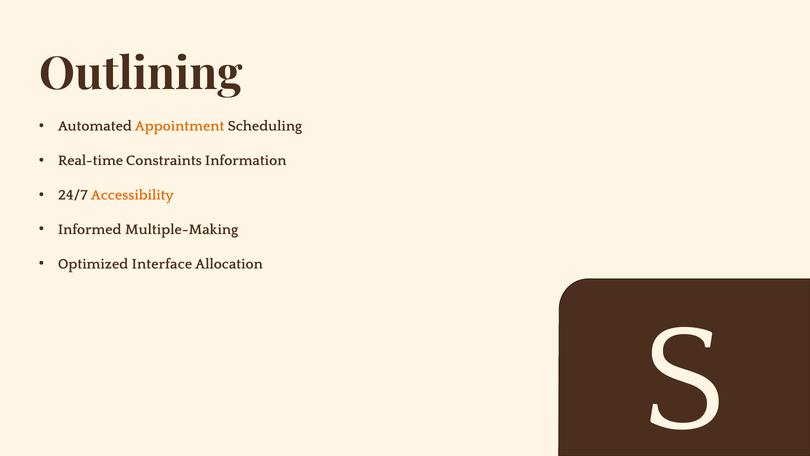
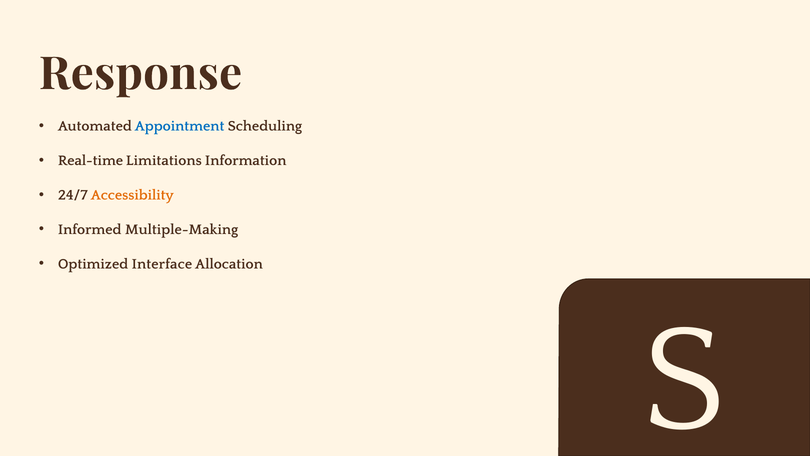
Outlining: Outlining -> Response
Appointment colour: orange -> blue
Constraints: Constraints -> Limitations
